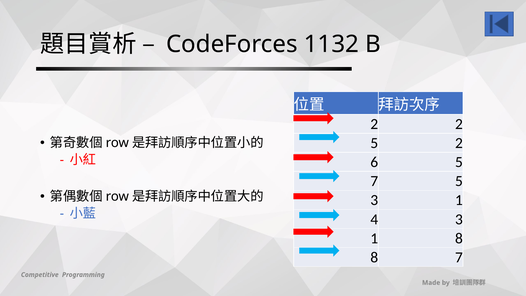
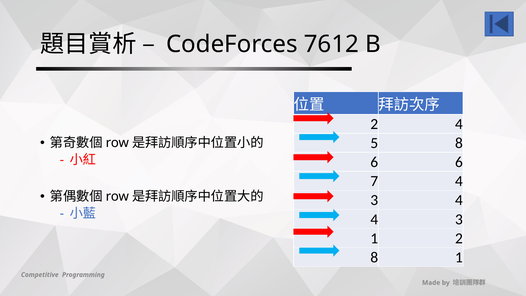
1132: 1132 -> 7612
2 2: 2 -> 4
5 2: 2 -> 8
6 5: 5 -> 6
7 5: 5 -> 4
1 at (459, 200): 1 -> 4
1 8: 8 -> 2
8 7: 7 -> 1
